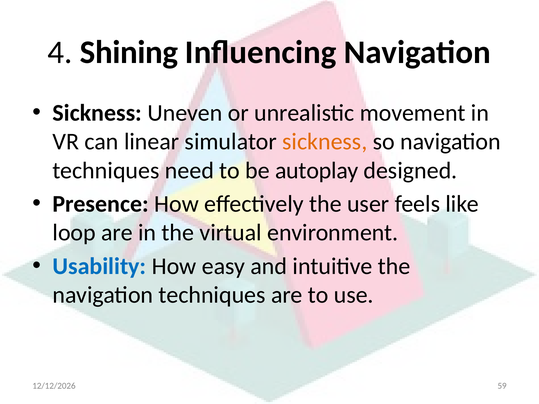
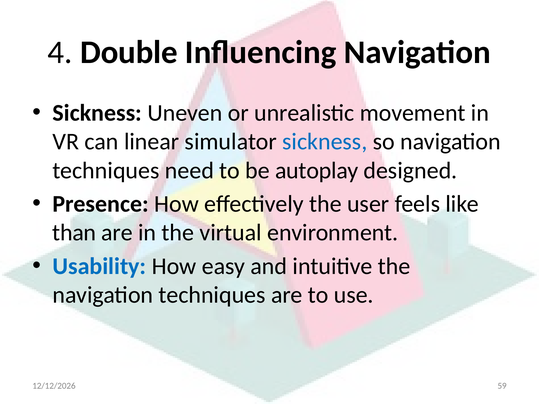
Shining: Shining -> Double
sickness at (325, 142) colour: orange -> blue
loop: loop -> than
